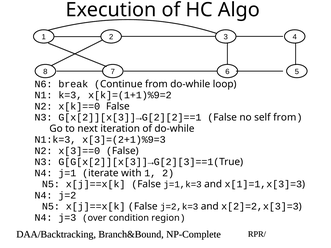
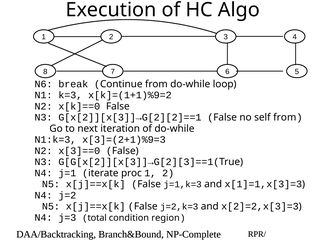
with: with -> proc
over: over -> total
